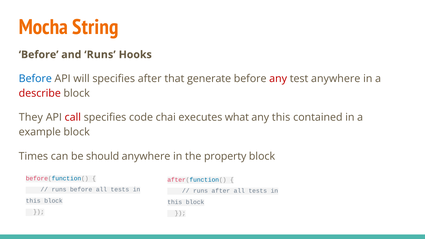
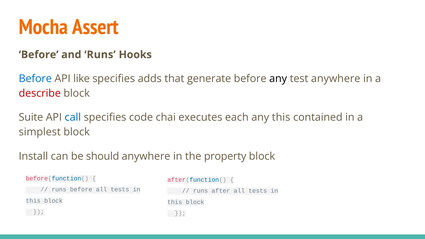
String: String -> Assert
will: will -> like
specifies after: after -> adds
any at (278, 79) colour: red -> black
They: They -> Suite
call colour: red -> blue
what: what -> each
example: example -> simplest
Times: Times -> Install
